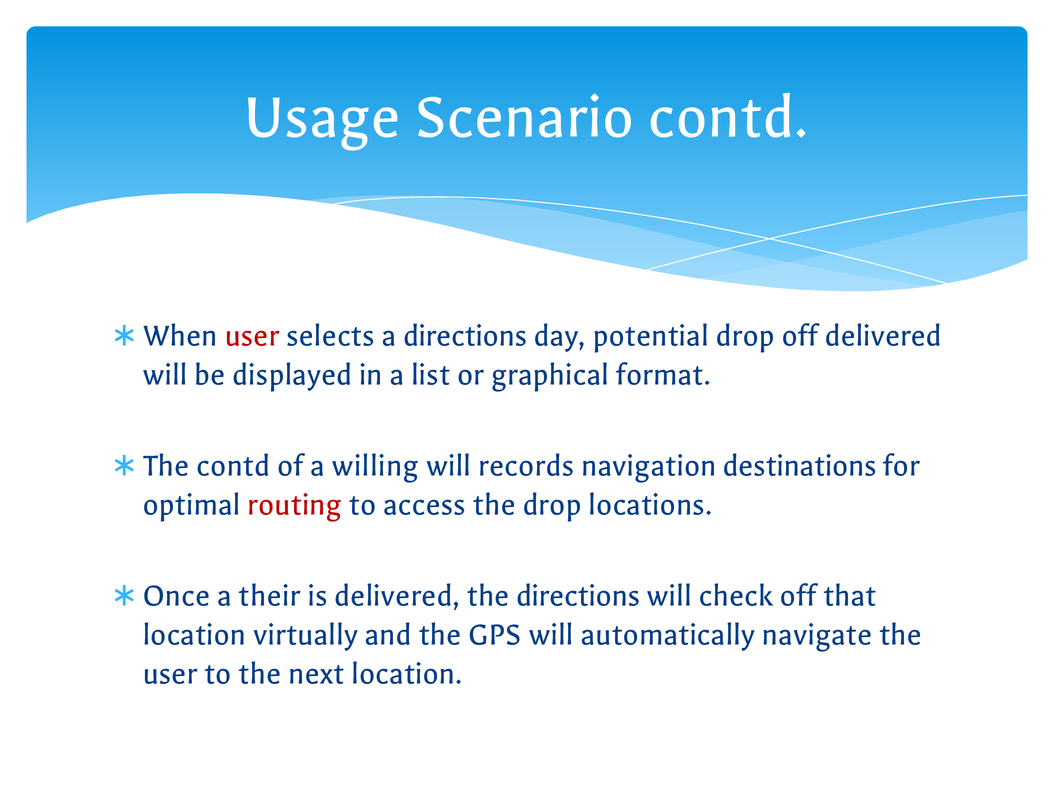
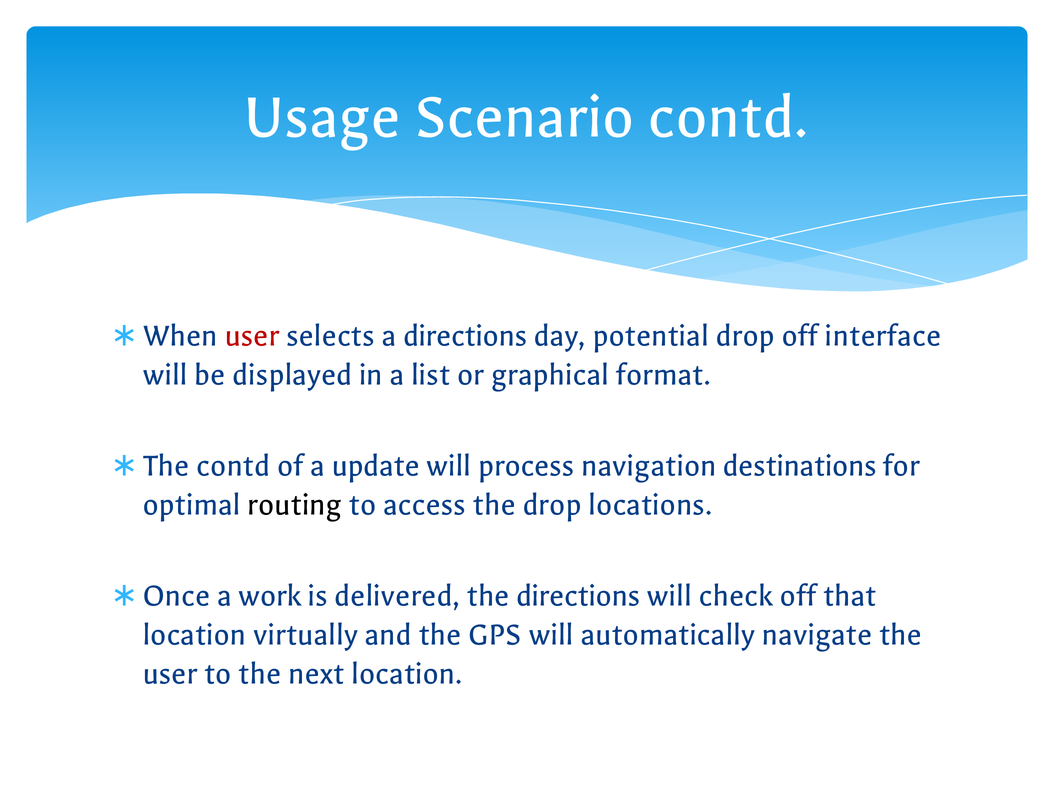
off delivered: delivered -> interface
willing: willing -> update
records: records -> process
routing colour: red -> black
their: their -> work
